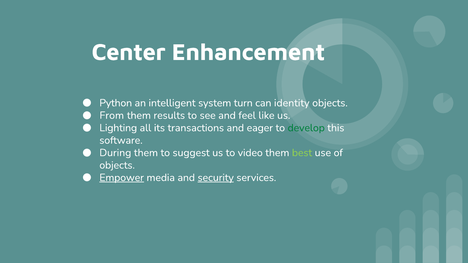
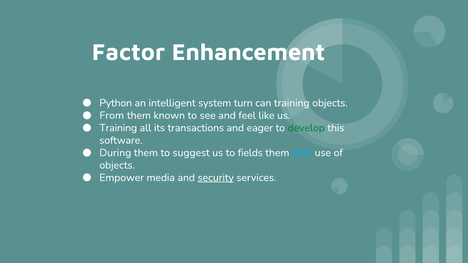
Center: Center -> Factor
can identity: identity -> training
results: results -> known
Lighting at (118, 128): Lighting -> Training
video: video -> fields
best colour: light green -> light blue
Empower underline: present -> none
